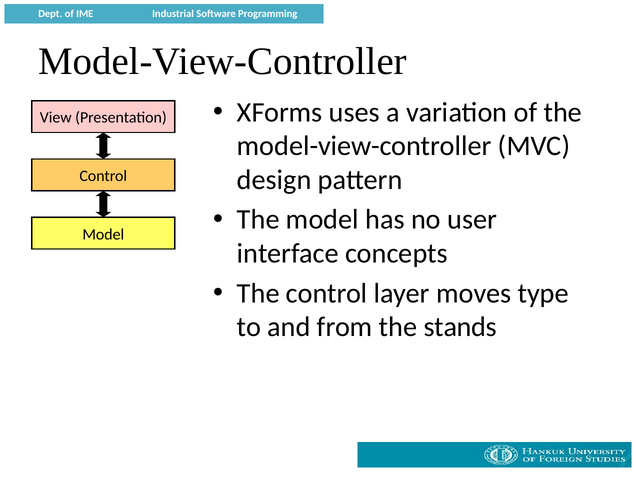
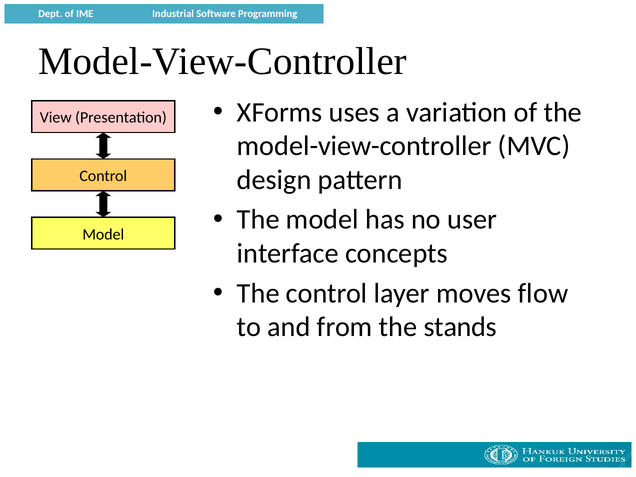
type: type -> flow
